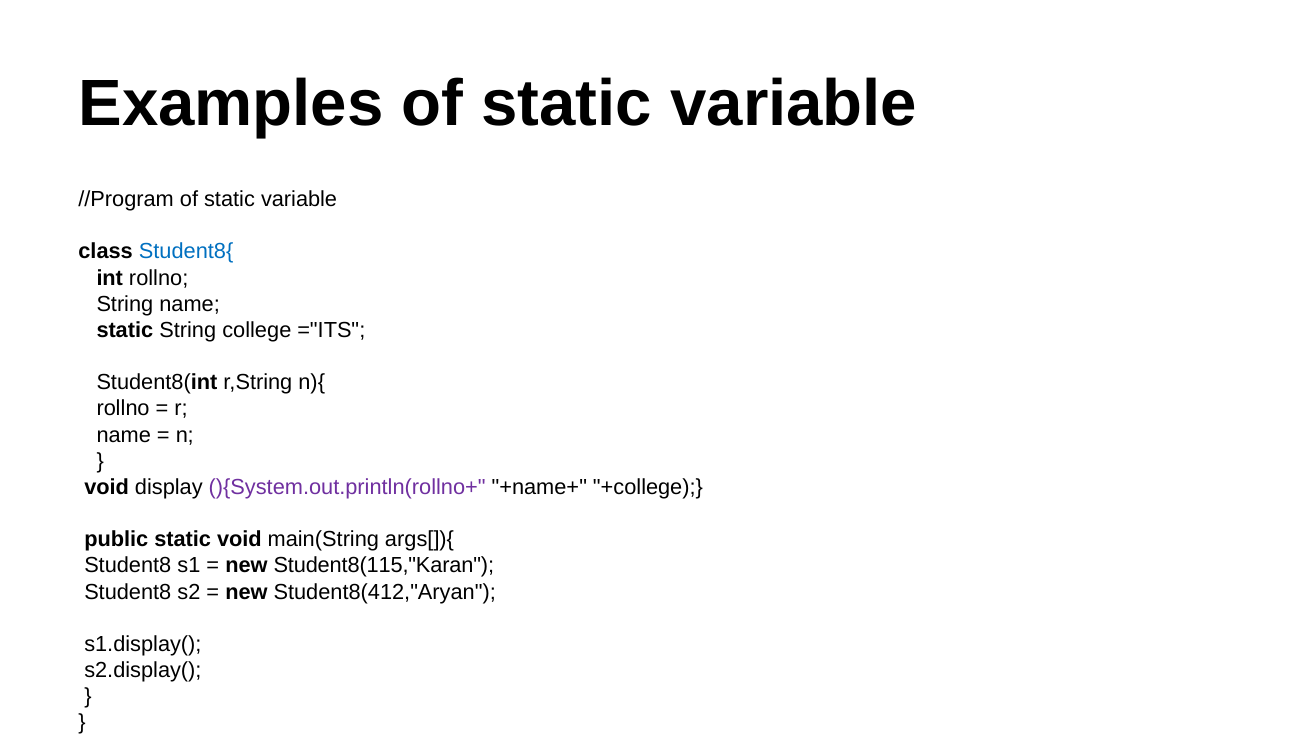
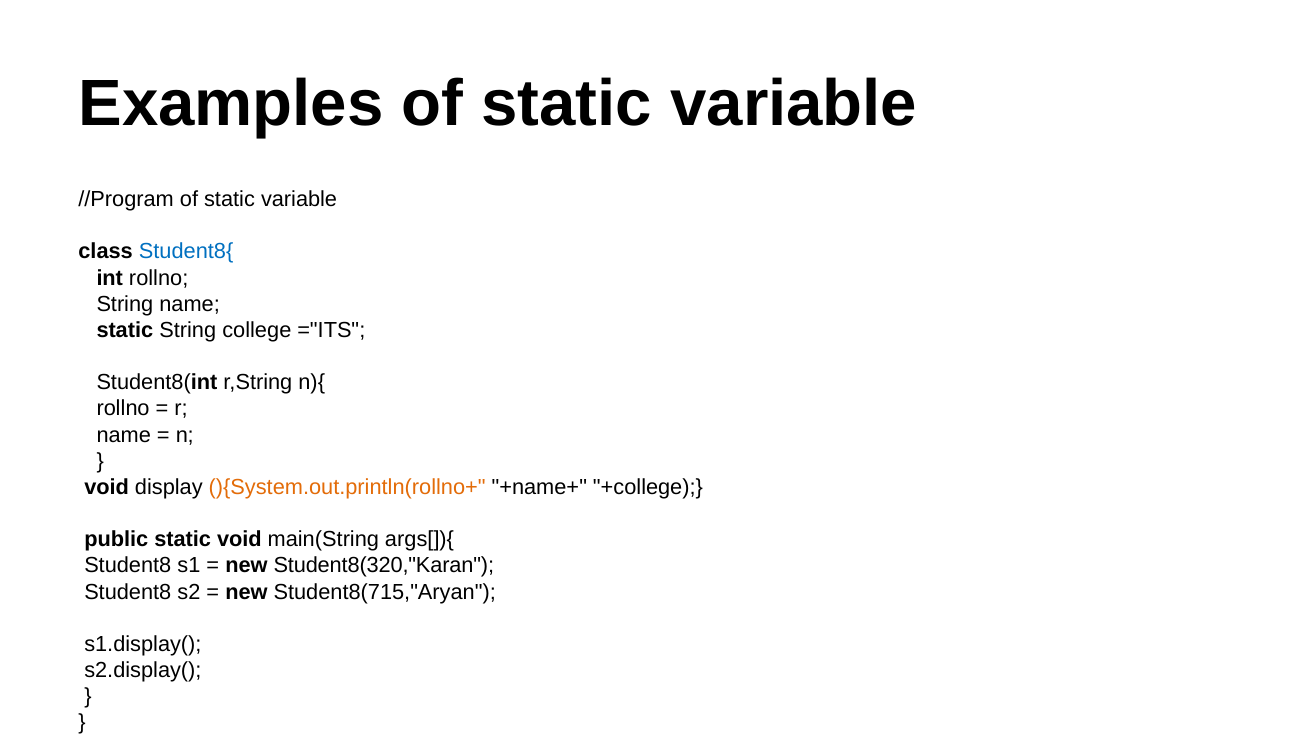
){System.out.println(rollno+ colour: purple -> orange
Student8(115,"Karan: Student8(115,"Karan -> Student8(320,"Karan
Student8(412,"Aryan: Student8(412,"Aryan -> Student8(715,"Aryan
